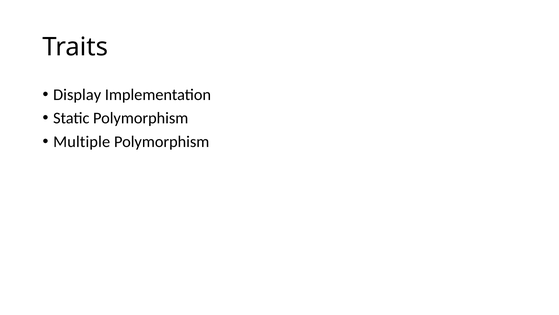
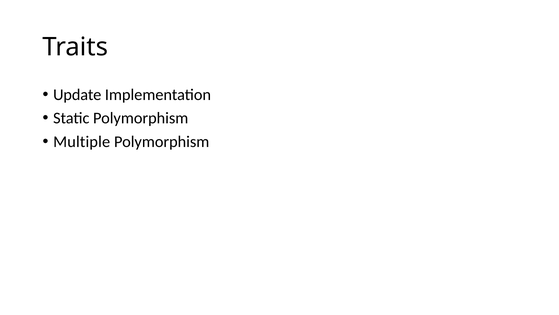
Display: Display -> Update
